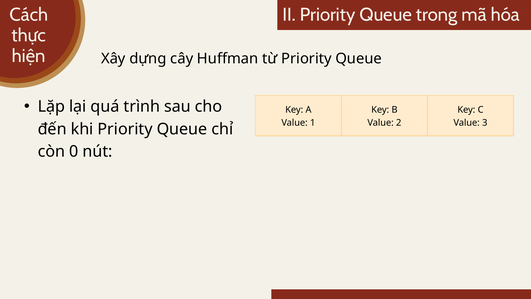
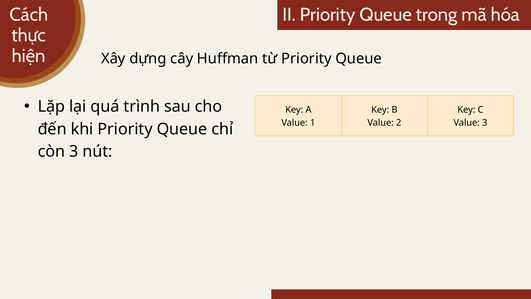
còn 0: 0 -> 3
